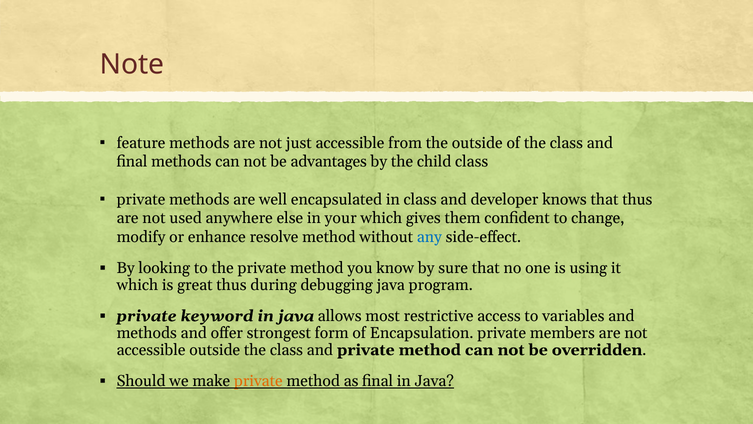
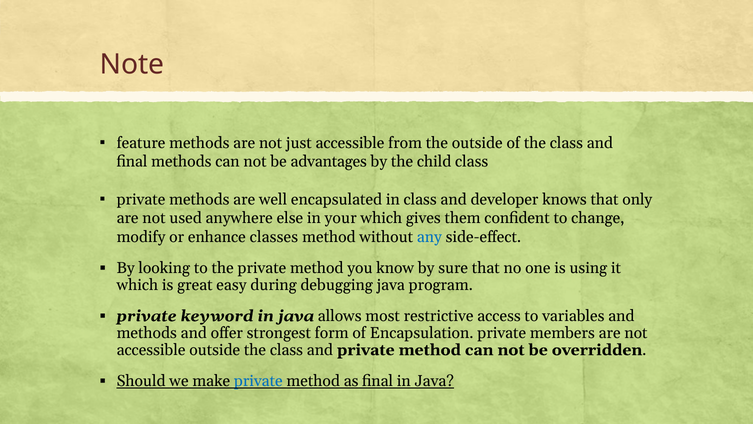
that thus: thus -> only
resolve: resolve -> classes
great thus: thus -> easy
private at (258, 381) colour: orange -> blue
